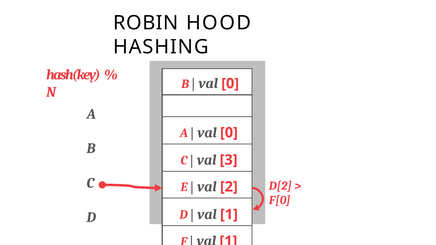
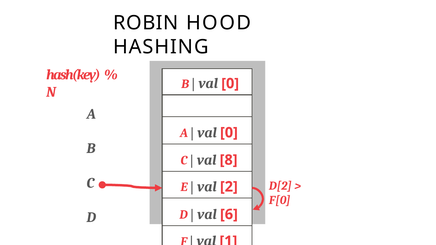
3: 3 -> 8
1 at (229, 215): 1 -> 6
